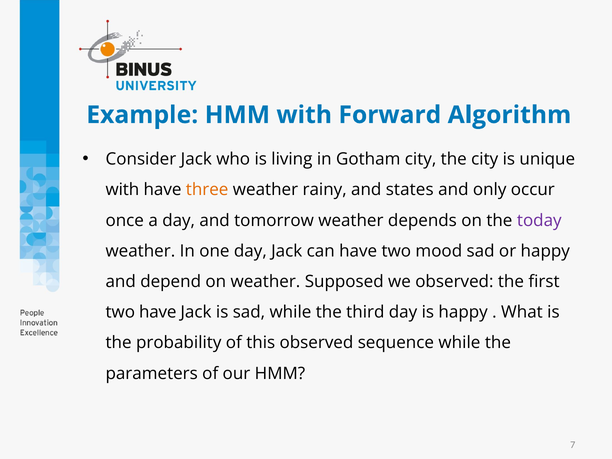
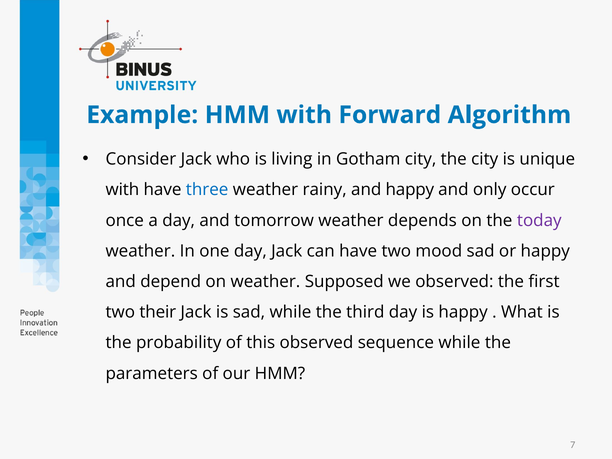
three colour: orange -> blue
and states: states -> happy
two have: have -> their
